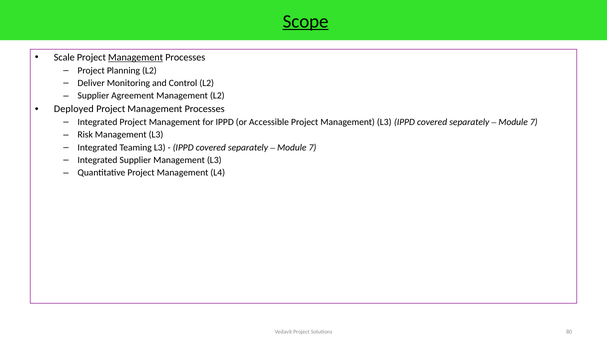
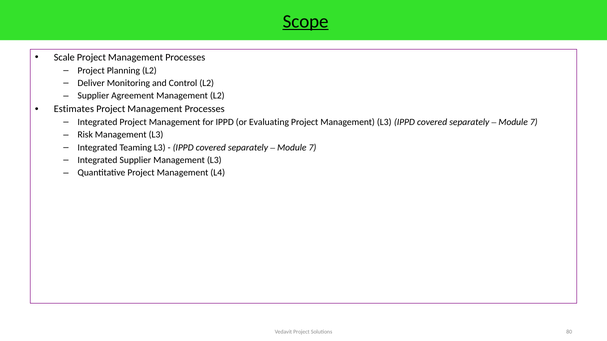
Management at (136, 57) underline: present -> none
Deployed: Deployed -> Estimates
Accessible: Accessible -> Evaluating
